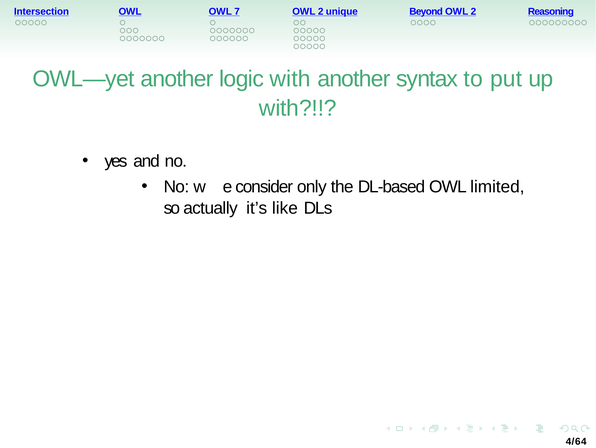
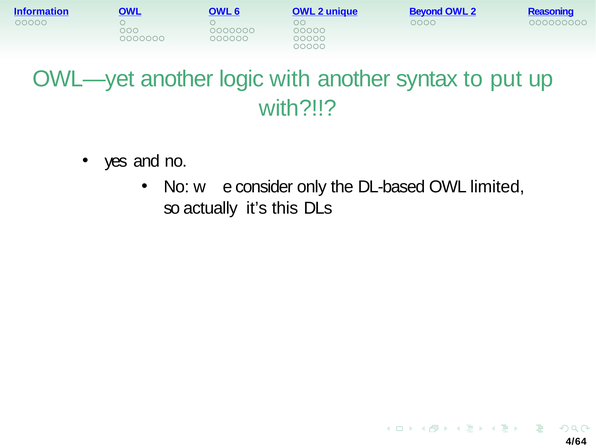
Intersection: Intersection -> Information
7: 7 -> 6
like: like -> this
